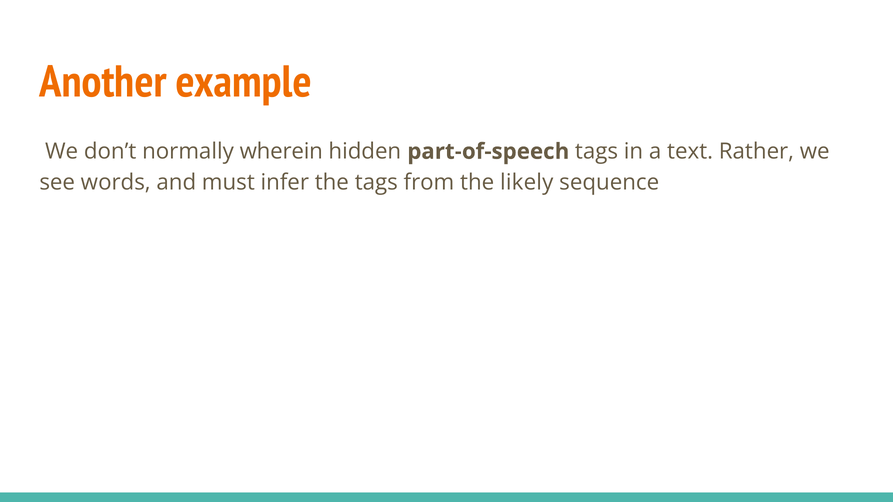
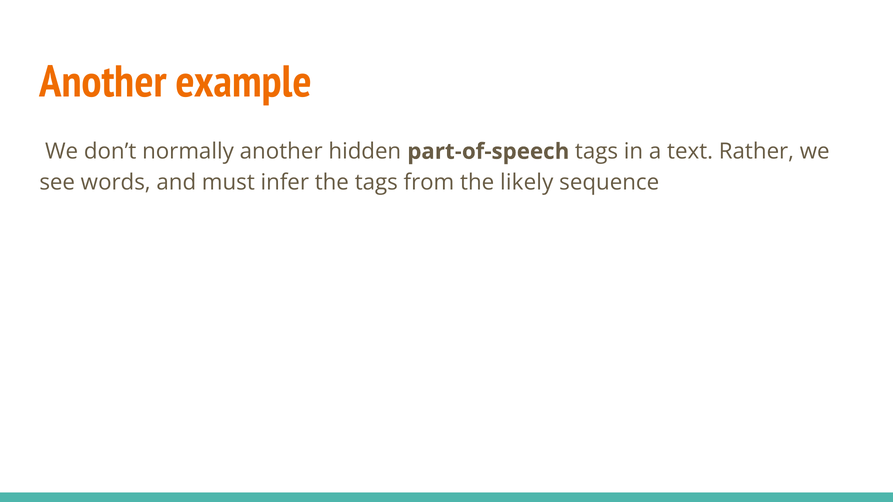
normally wherein: wherein -> another
